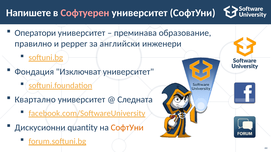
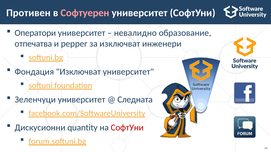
Напишете: Напишете -> Противен
преминава: преминава -> невалидно
правилно: правилно -> oтпечатва
за английски: английски -> изключват
Квартално: Квартално -> Зеленчуци
СофтУни at (127, 128) colour: orange -> red
